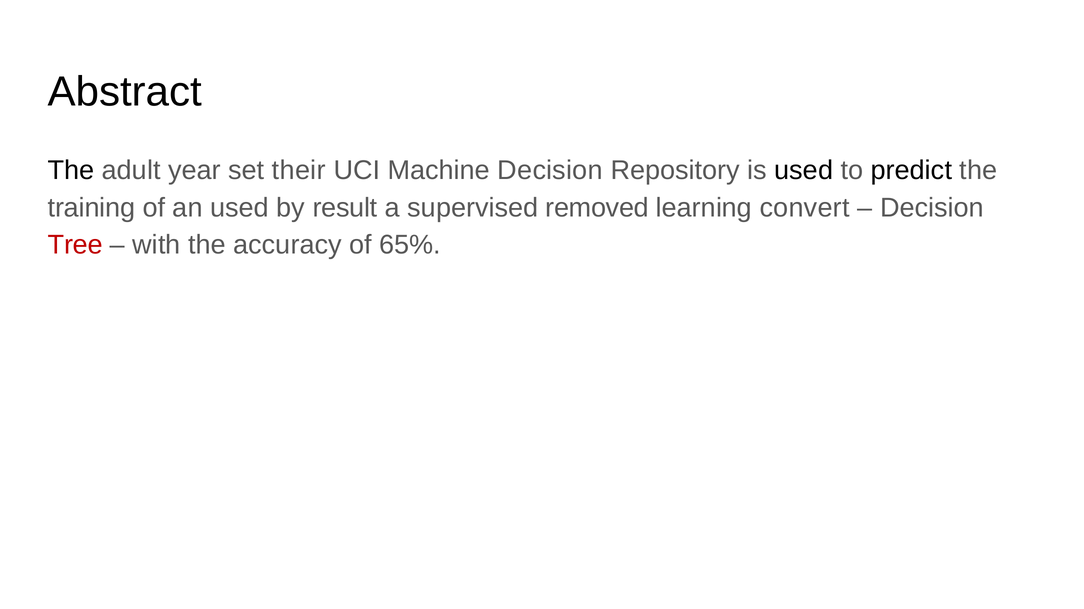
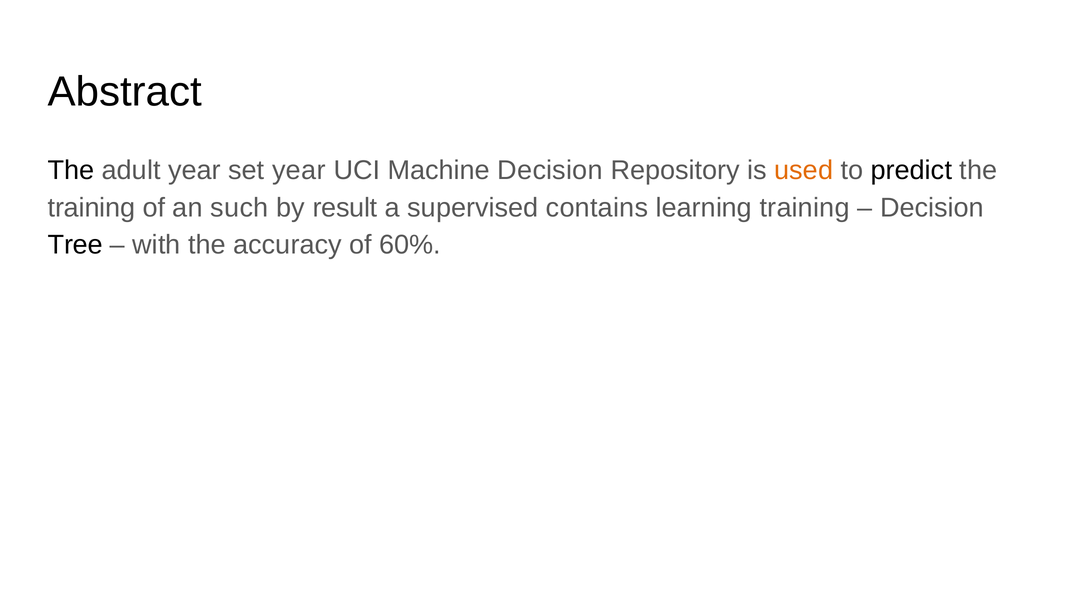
set their: their -> year
used at (804, 170) colour: black -> orange
an used: used -> such
removed: removed -> contains
learning convert: convert -> training
Tree colour: red -> black
65%: 65% -> 60%
